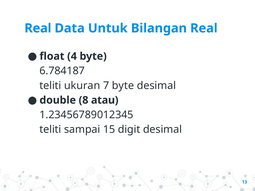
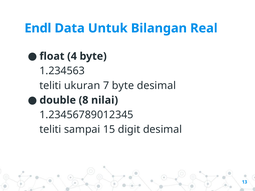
Real at (38, 28): Real -> Endl
6.784187: 6.784187 -> 1.234563
atau: atau -> nilai
